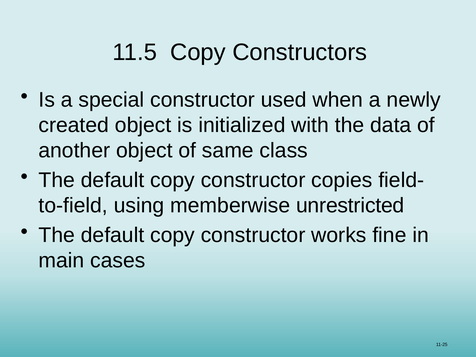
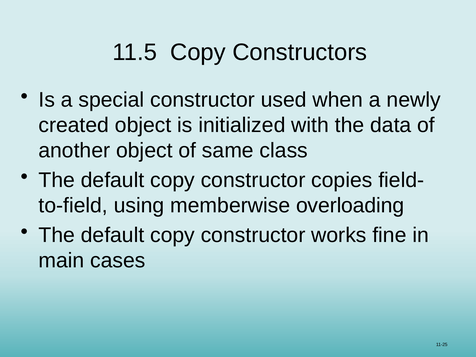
unrestricted: unrestricted -> overloading
